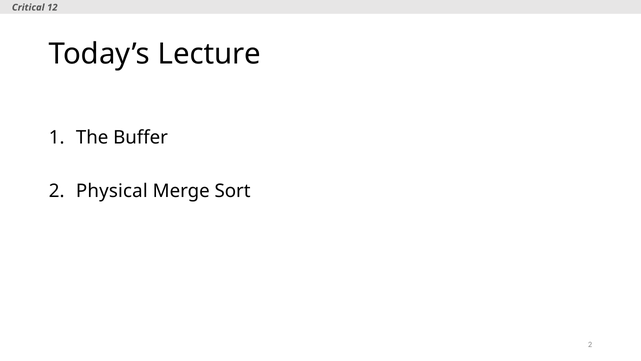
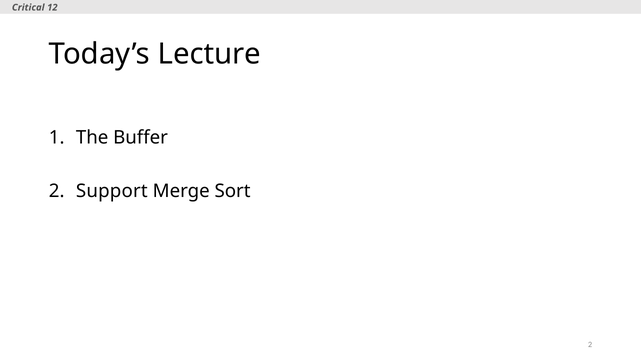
Physical: Physical -> Support
